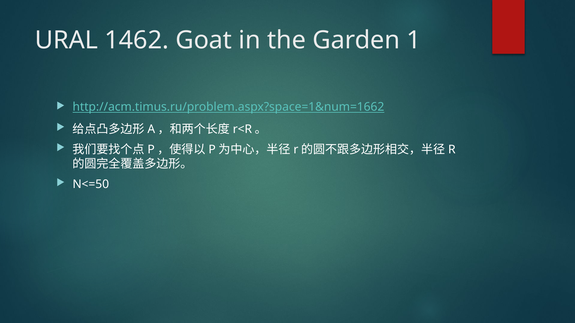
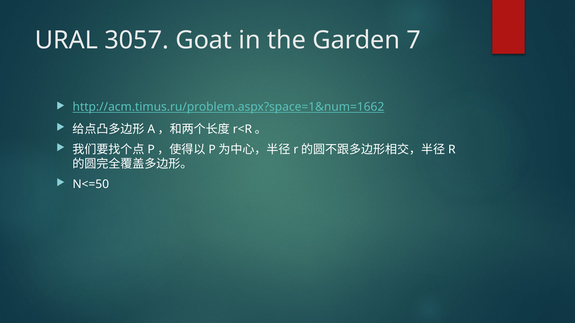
1462: 1462 -> 3057
1: 1 -> 7
